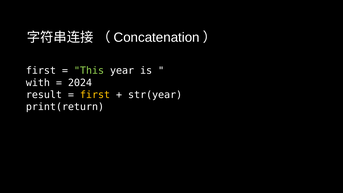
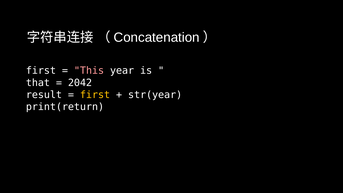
This colour: light green -> pink
with: with -> that
2024: 2024 -> 2042
